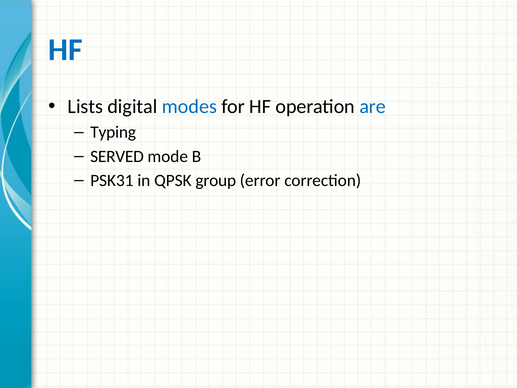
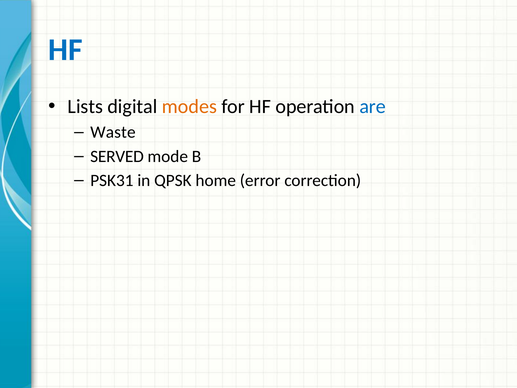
modes colour: blue -> orange
Typing: Typing -> Waste
group: group -> home
